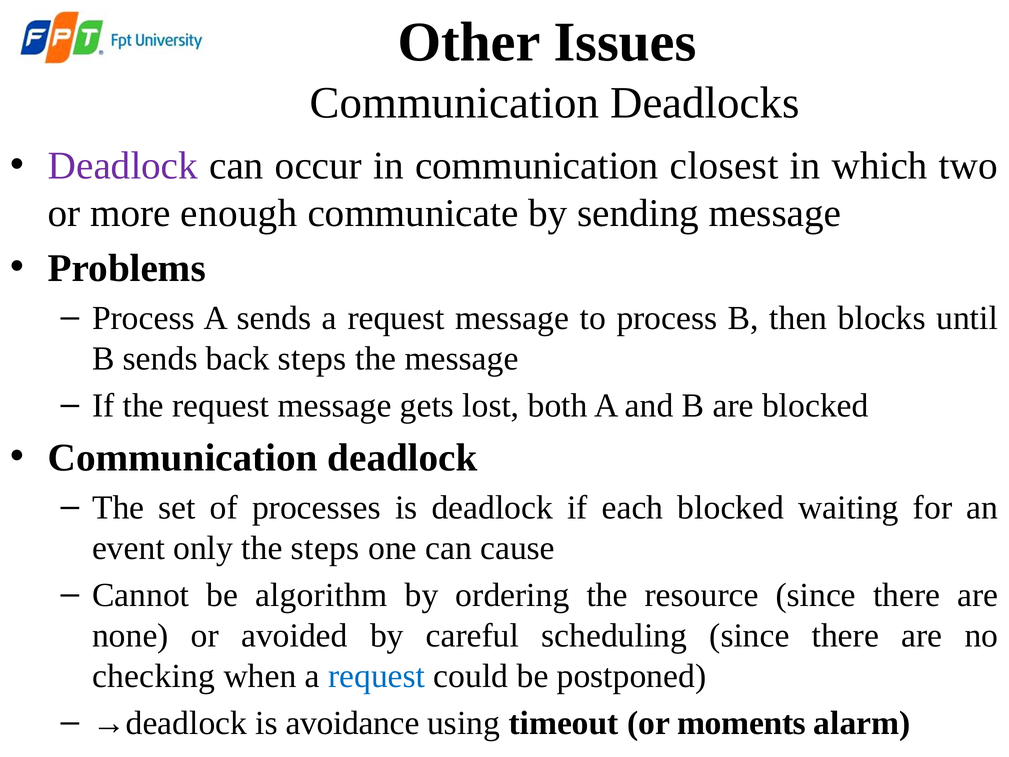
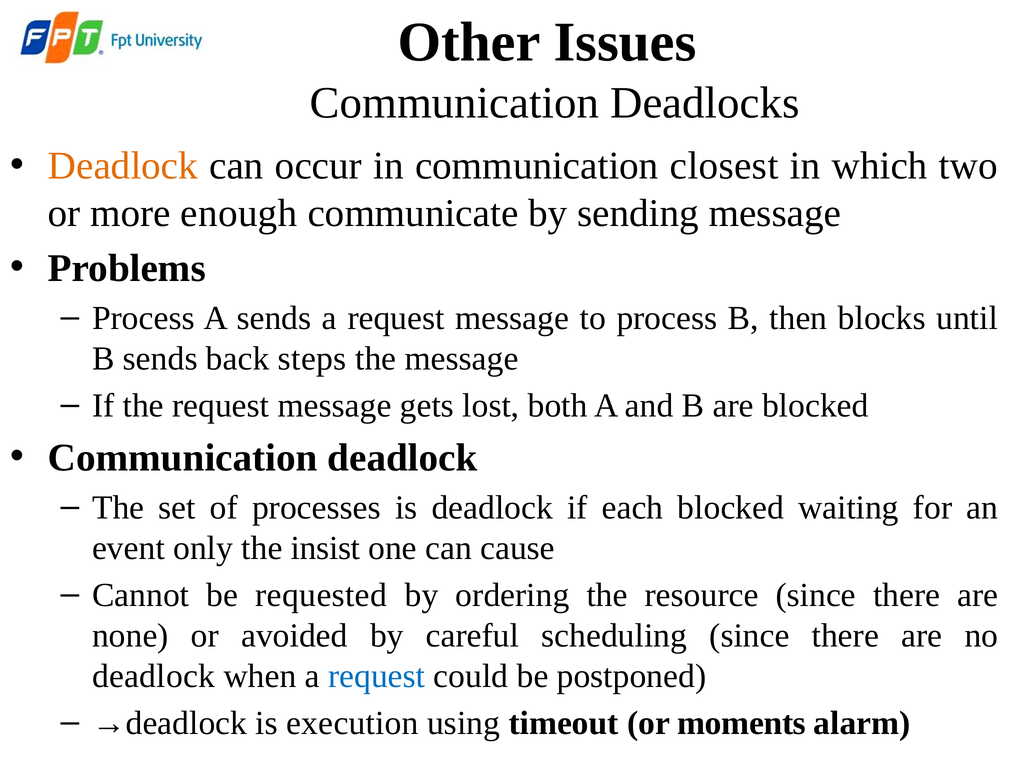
Deadlock at (123, 166) colour: purple -> orange
the steps: steps -> insist
algorithm: algorithm -> requested
checking at (154, 676): checking -> deadlock
avoidance: avoidance -> execution
